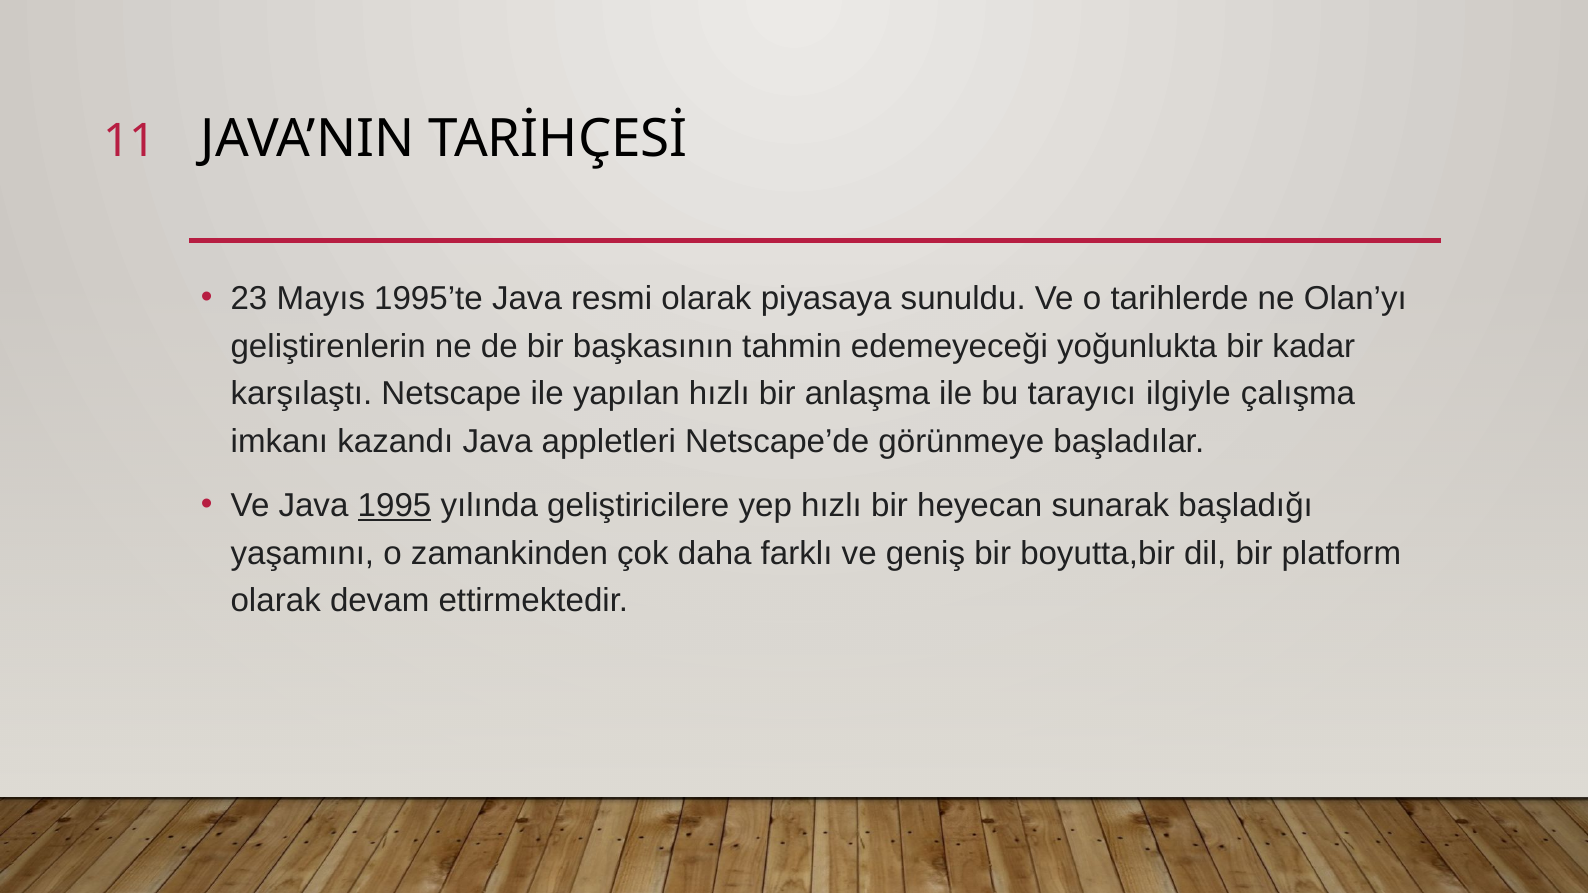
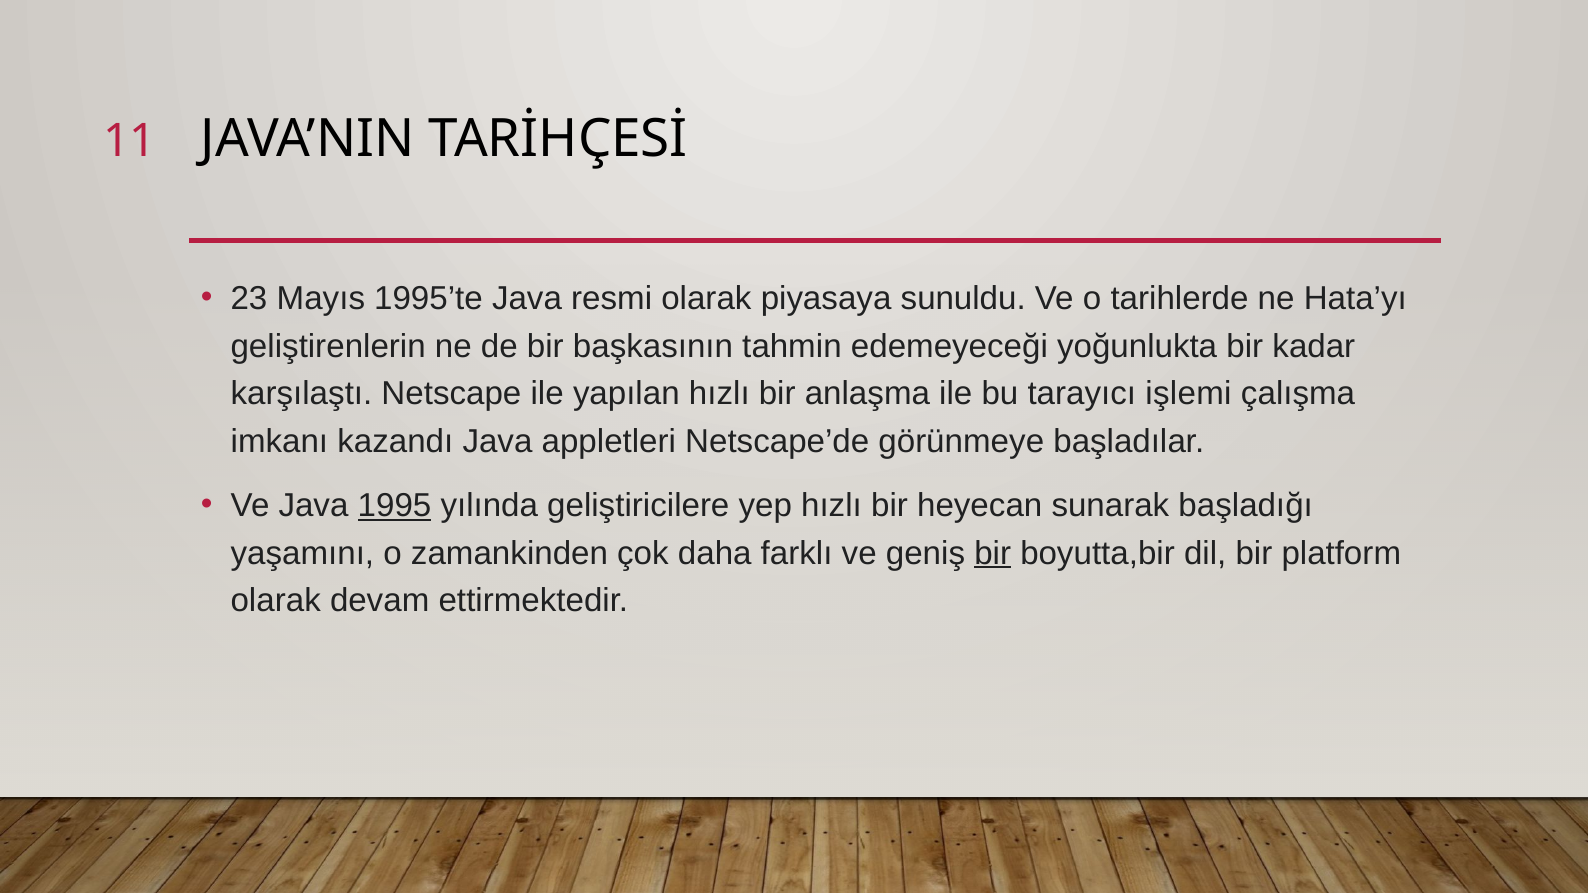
Olan’yı: Olan’yı -> Hata’yı
ilgiyle: ilgiyle -> işlemi
bir at (993, 553) underline: none -> present
